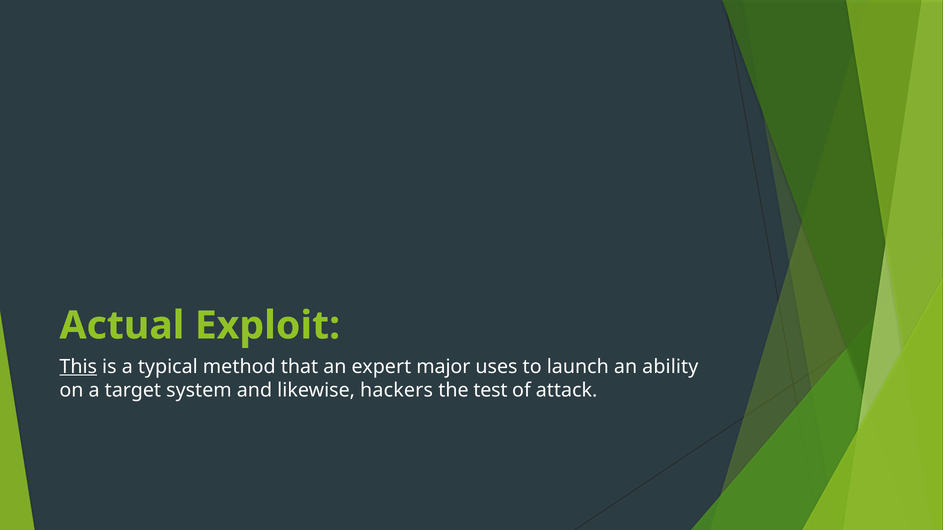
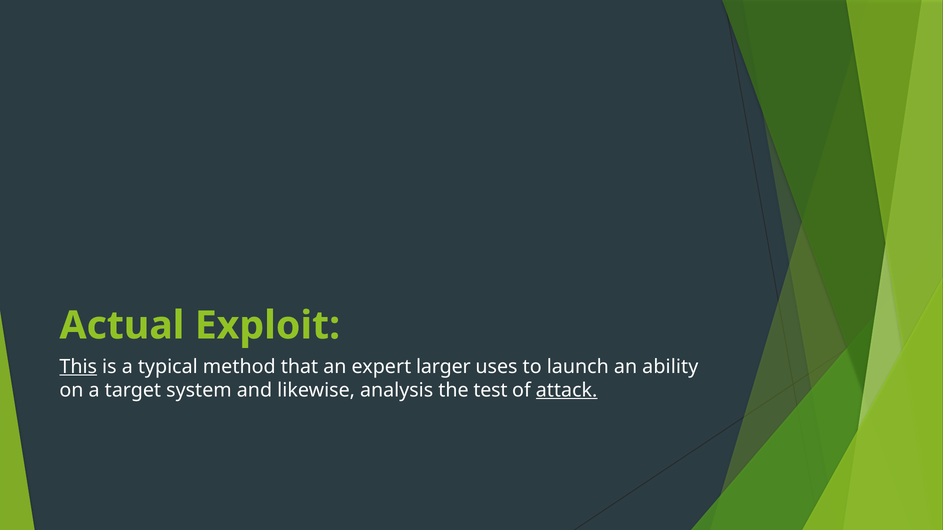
major: major -> larger
hackers: hackers -> analysis
attack underline: none -> present
